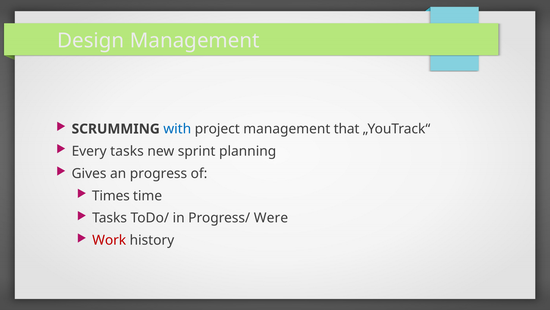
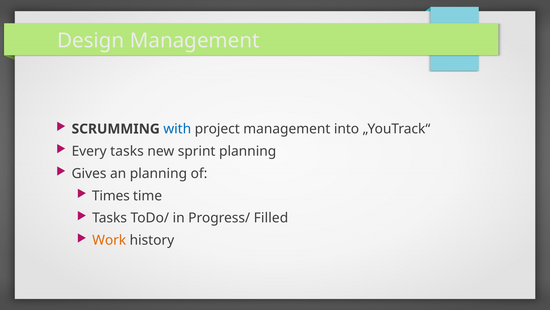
that: that -> into
an progress: progress -> planning
Were: Were -> Filled
Work colour: red -> orange
